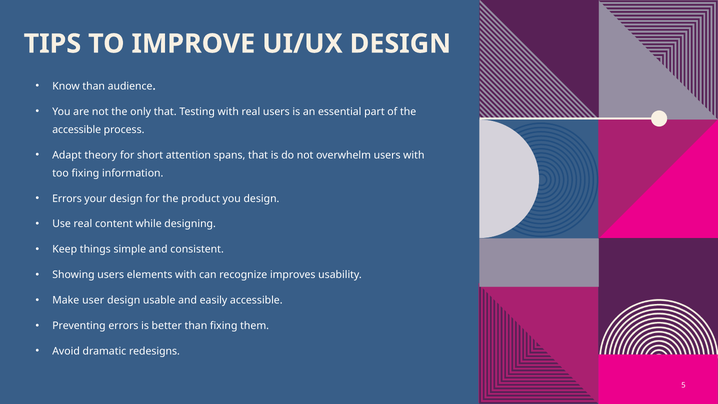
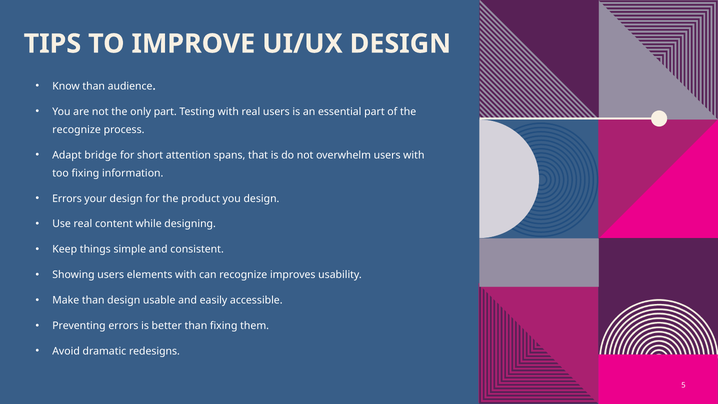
only that: that -> part
accessible at (77, 130): accessible -> recognize
theory: theory -> bridge
Make user: user -> than
